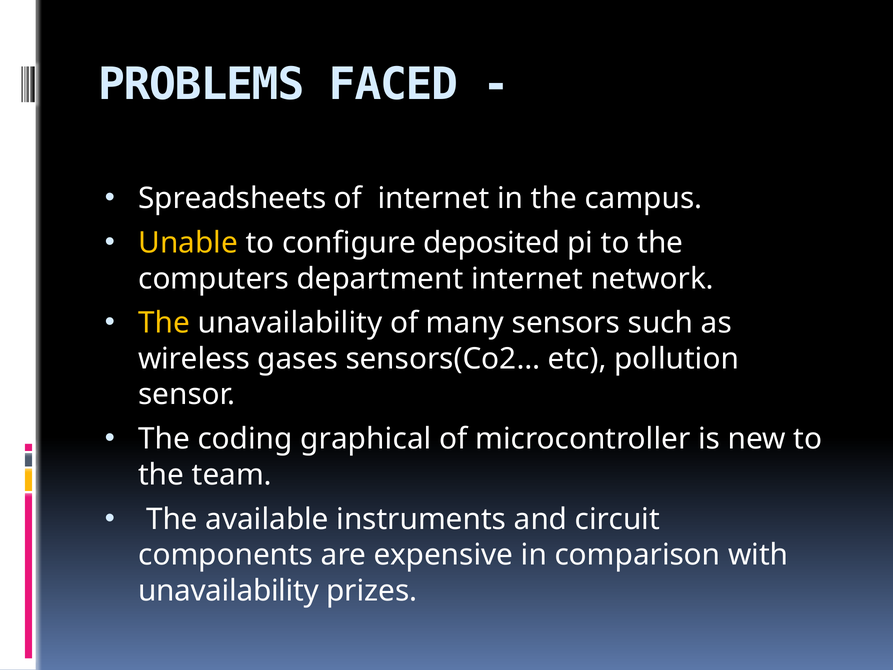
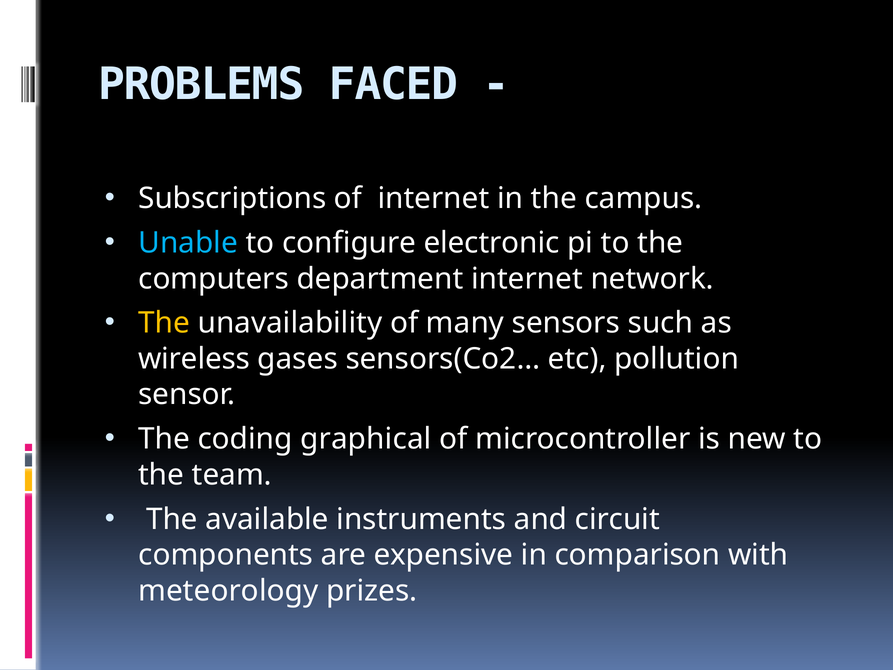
Spreadsheets: Spreadsheets -> Subscriptions
Unable colour: yellow -> light blue
deposited: deposited -> electronic
unavailability at (228, 590): unavailability -> meteorology
